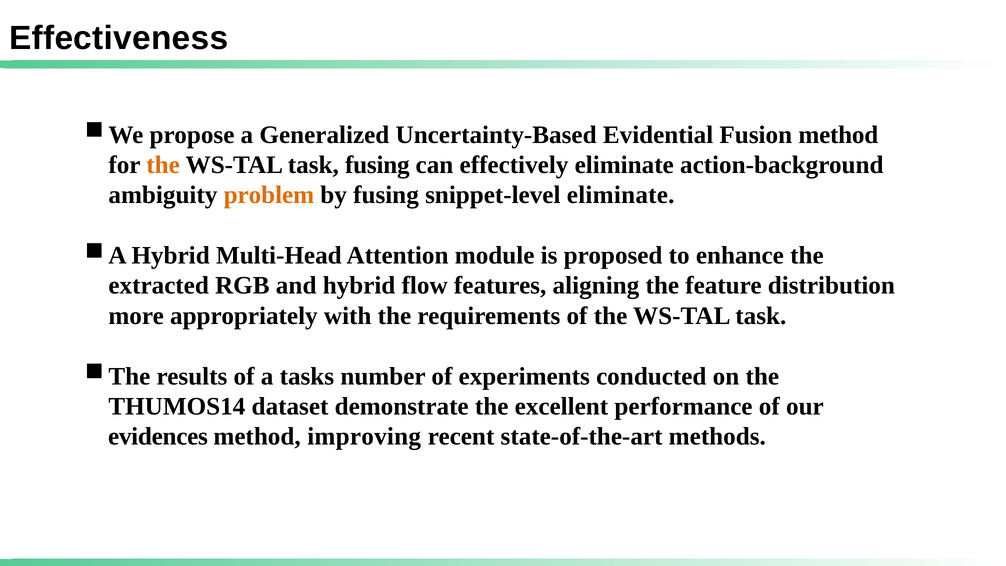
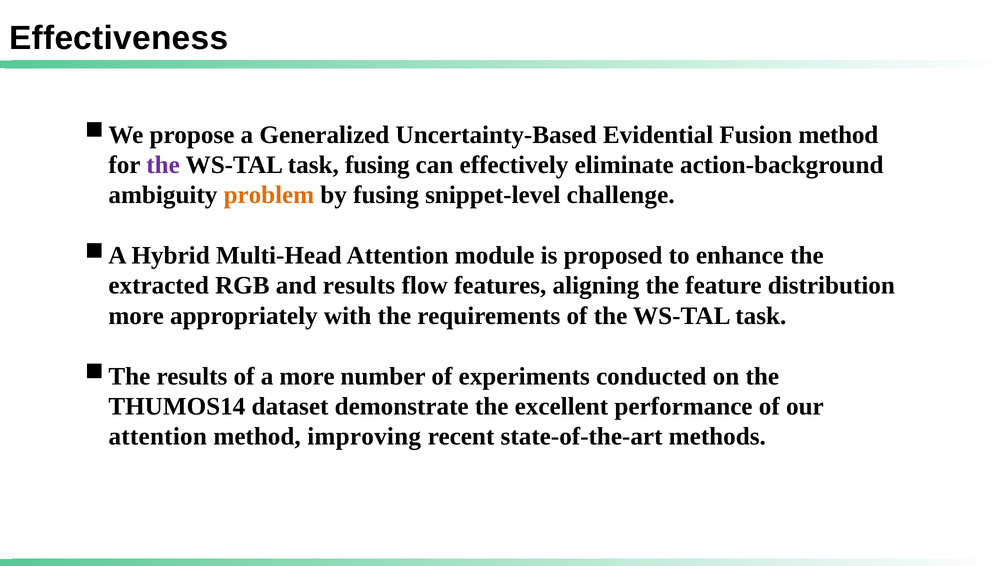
the at (163, 165) colour: orange -> purple
snippet-level eliminate: eliminate -> challenge
and hybrid: hybrid -> results
a tasks: tasks -> more
evidences at (158, 437): evidences -> attention
